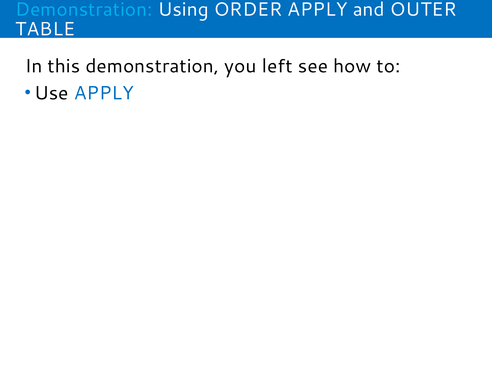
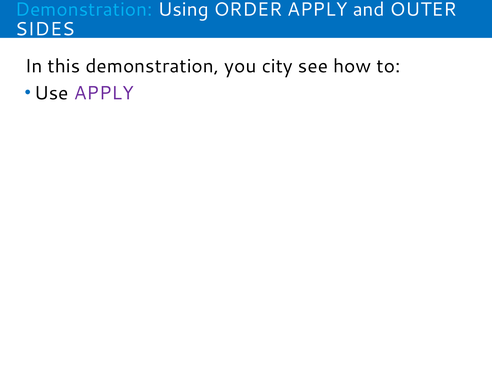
TABLE: TABLE -> SIDES
left: left -> city
APPLY at (104, 93) colour: blue -> purple
